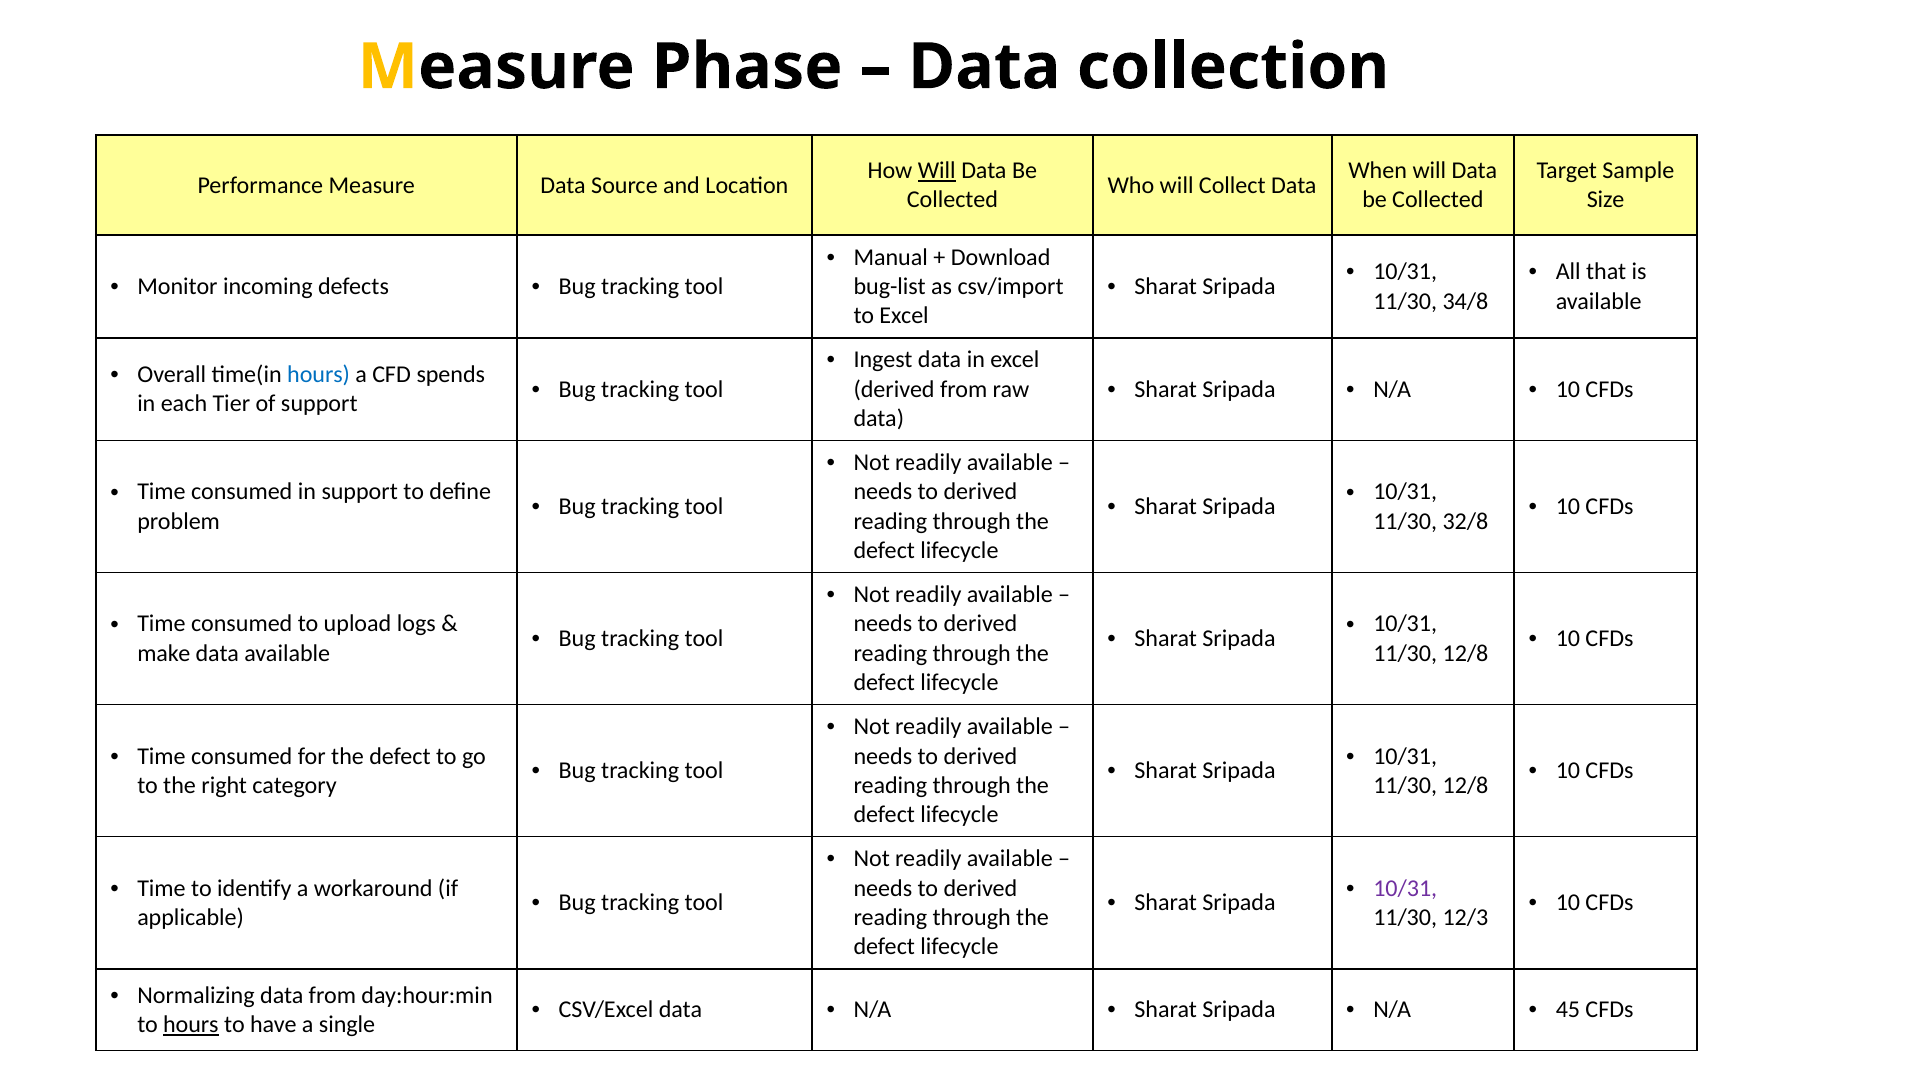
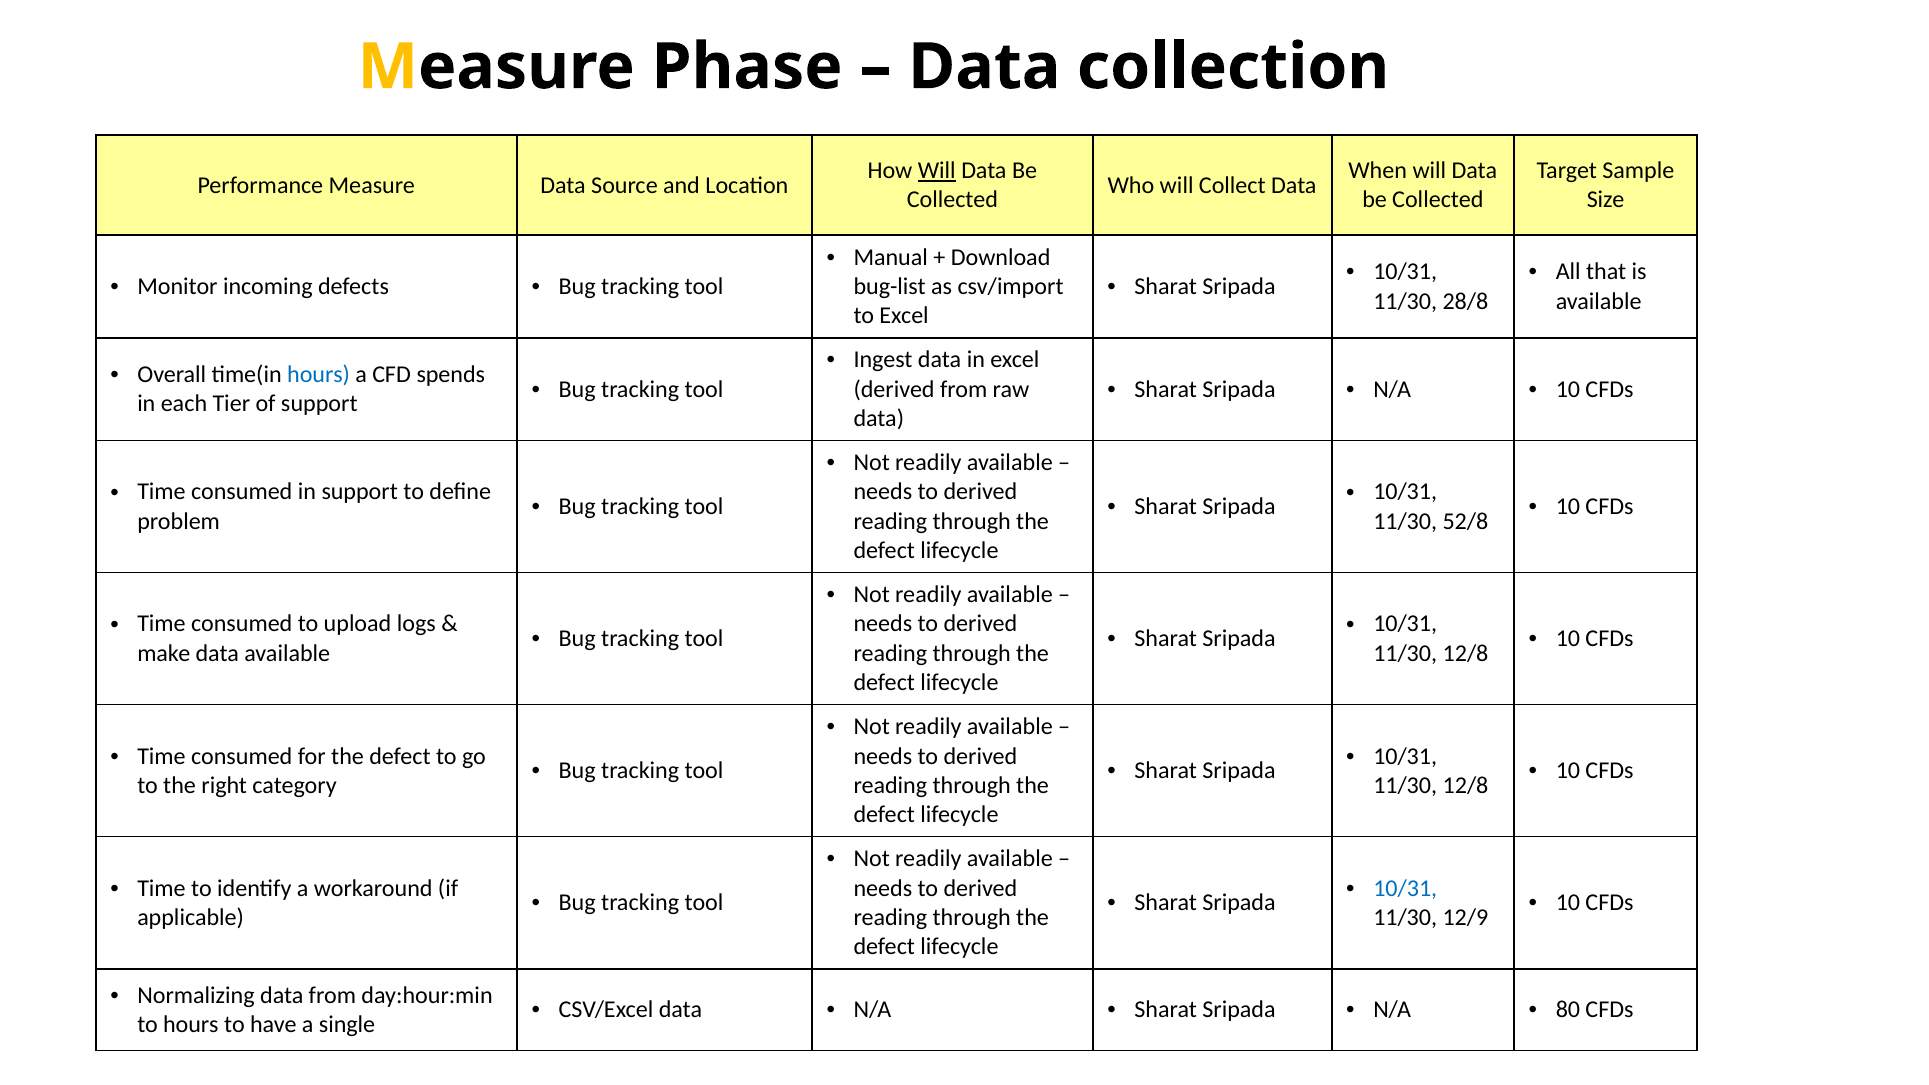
34/8: 34/8 -> 28/8
32/8: 32/8 -> 52/8
10/31 at (1405, 888) colour: purple -> blue
12/3: 12/3 -> 12/9
45: 45 -> 80
hours at (191, 1025) underline: present -> none
